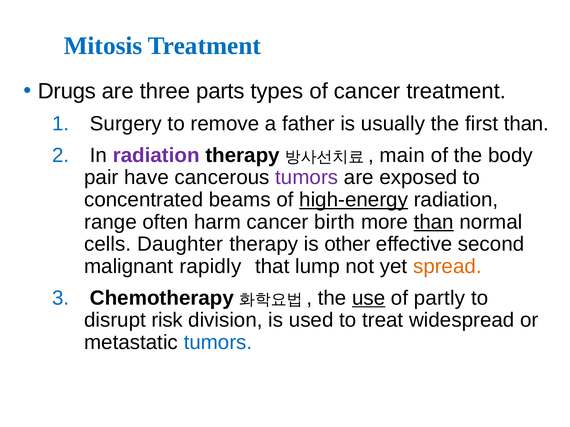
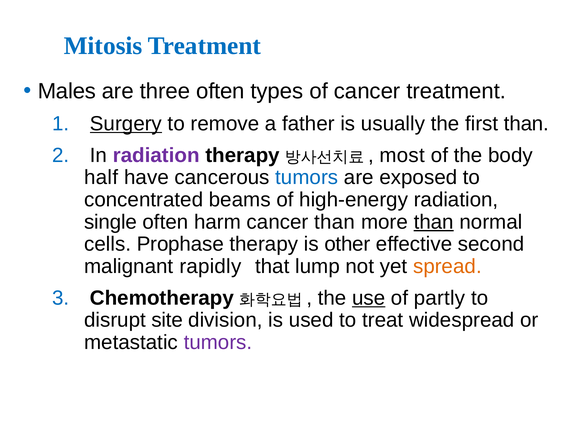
Drugs: Drugs -> Males
three parts: parts -> often
Surgery underline: none -> present
main: main -> most
pair: pair -> half
tumors at (307, 178) colour: purple -> blue
high-energy underline: present -> none
range: range -> single
cancer birth: birth -> than
Daughter: Daughter -> Prophase
risk: risk -> site
tumors at (218, 343) colour: blue -> purple
